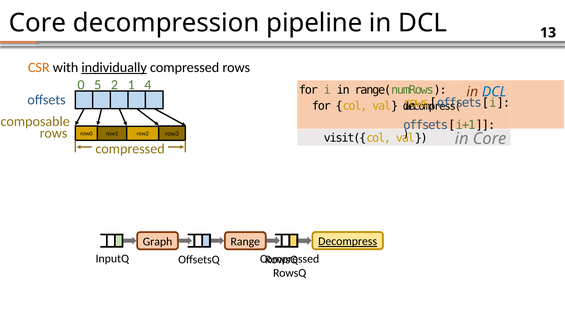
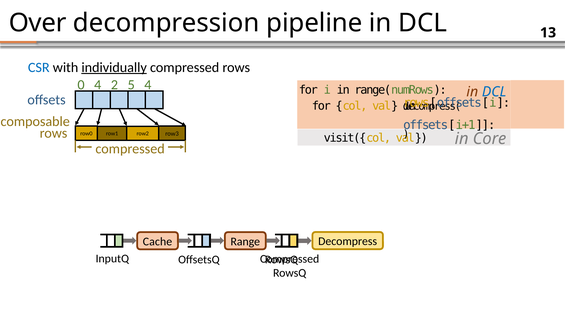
Core at (38, 23): Core -> Over
CSR colour: orange -> blue
0 5: 5 -> 4
1: 1 -> 5
Decompress underline: present -> none
Graph: Graph -> Cache
